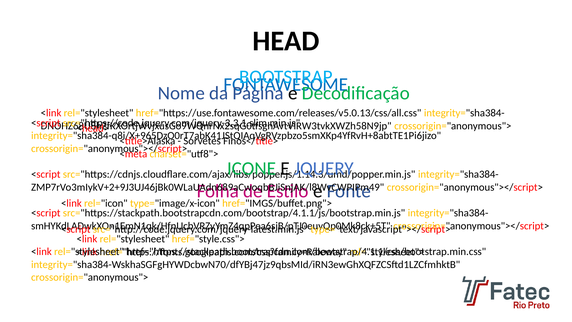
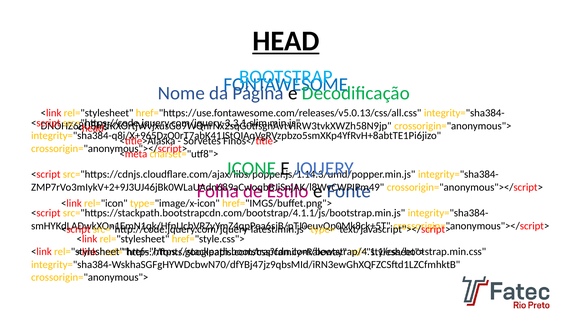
HEAD underline: none -> present
